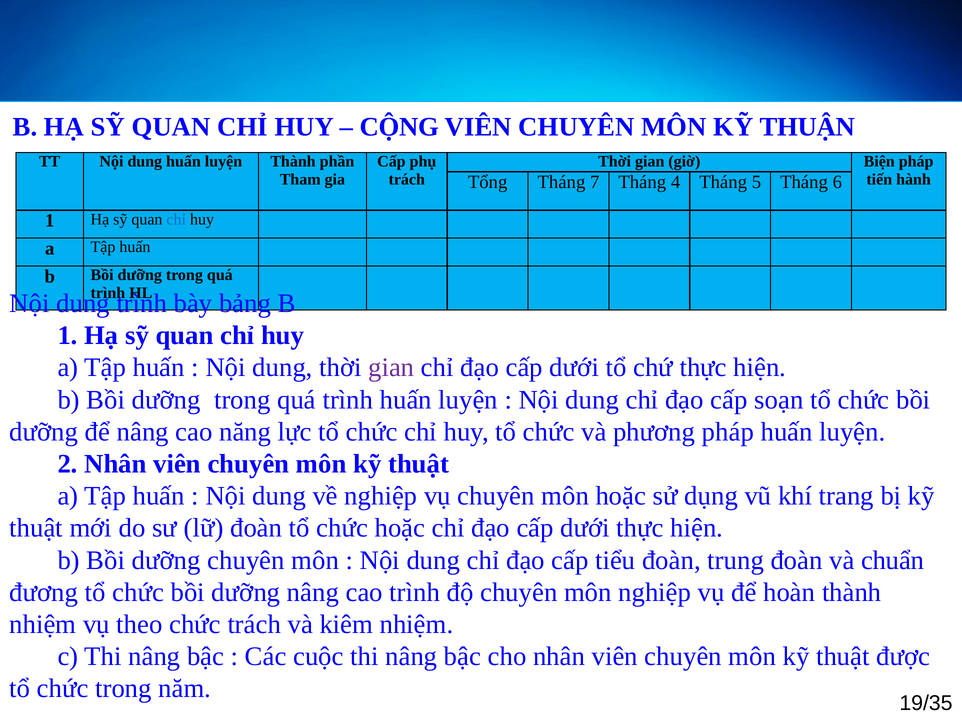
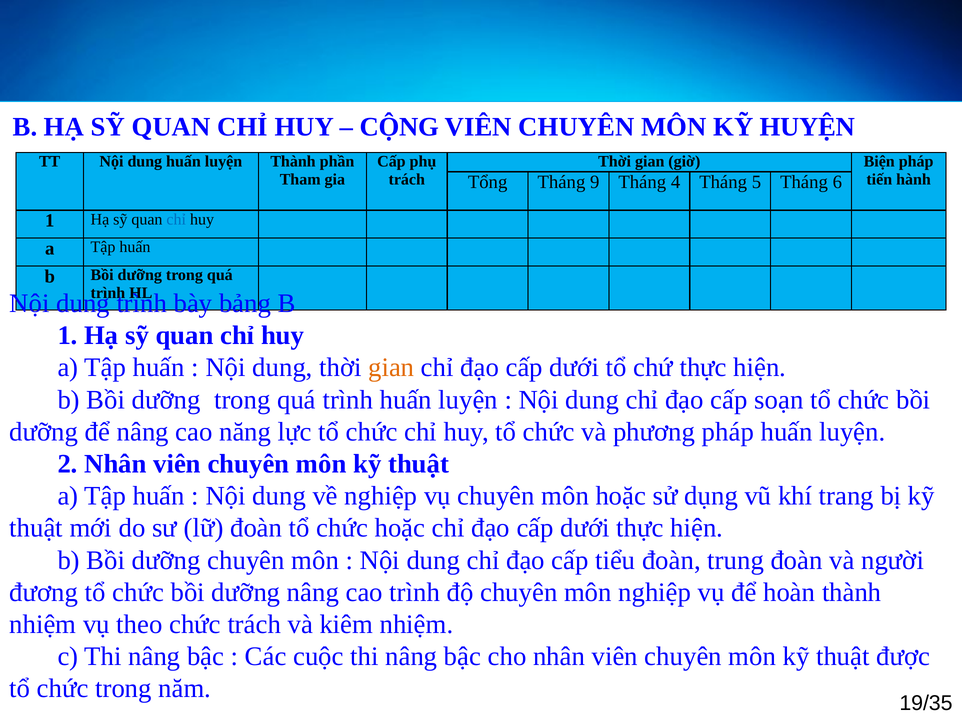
THUẬN: THUẬN -> HUYỆN
7: 7 -> 9
gian at (391, 367) colour: purple -> orange
chuẩn: chuẩn -> người
